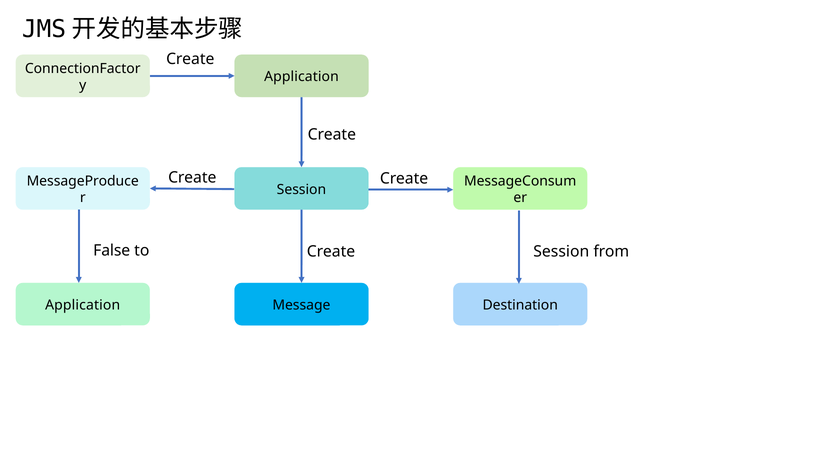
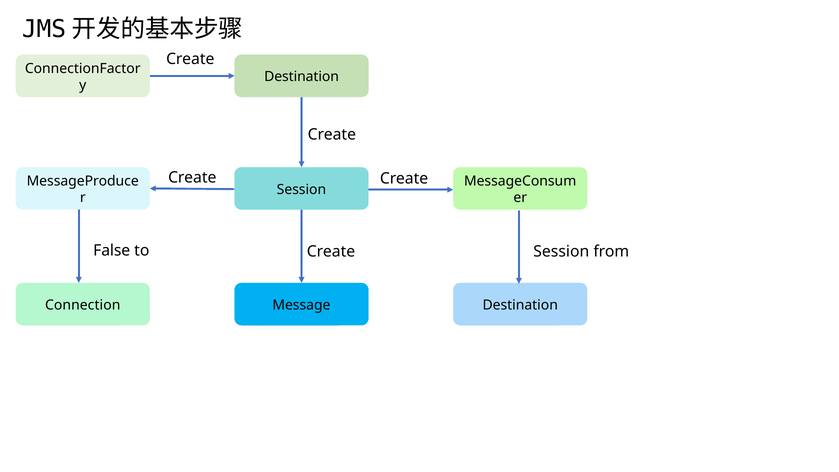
Application at (301, 77): Application -> Destination
Application at (83, 305): Application -> Connection
